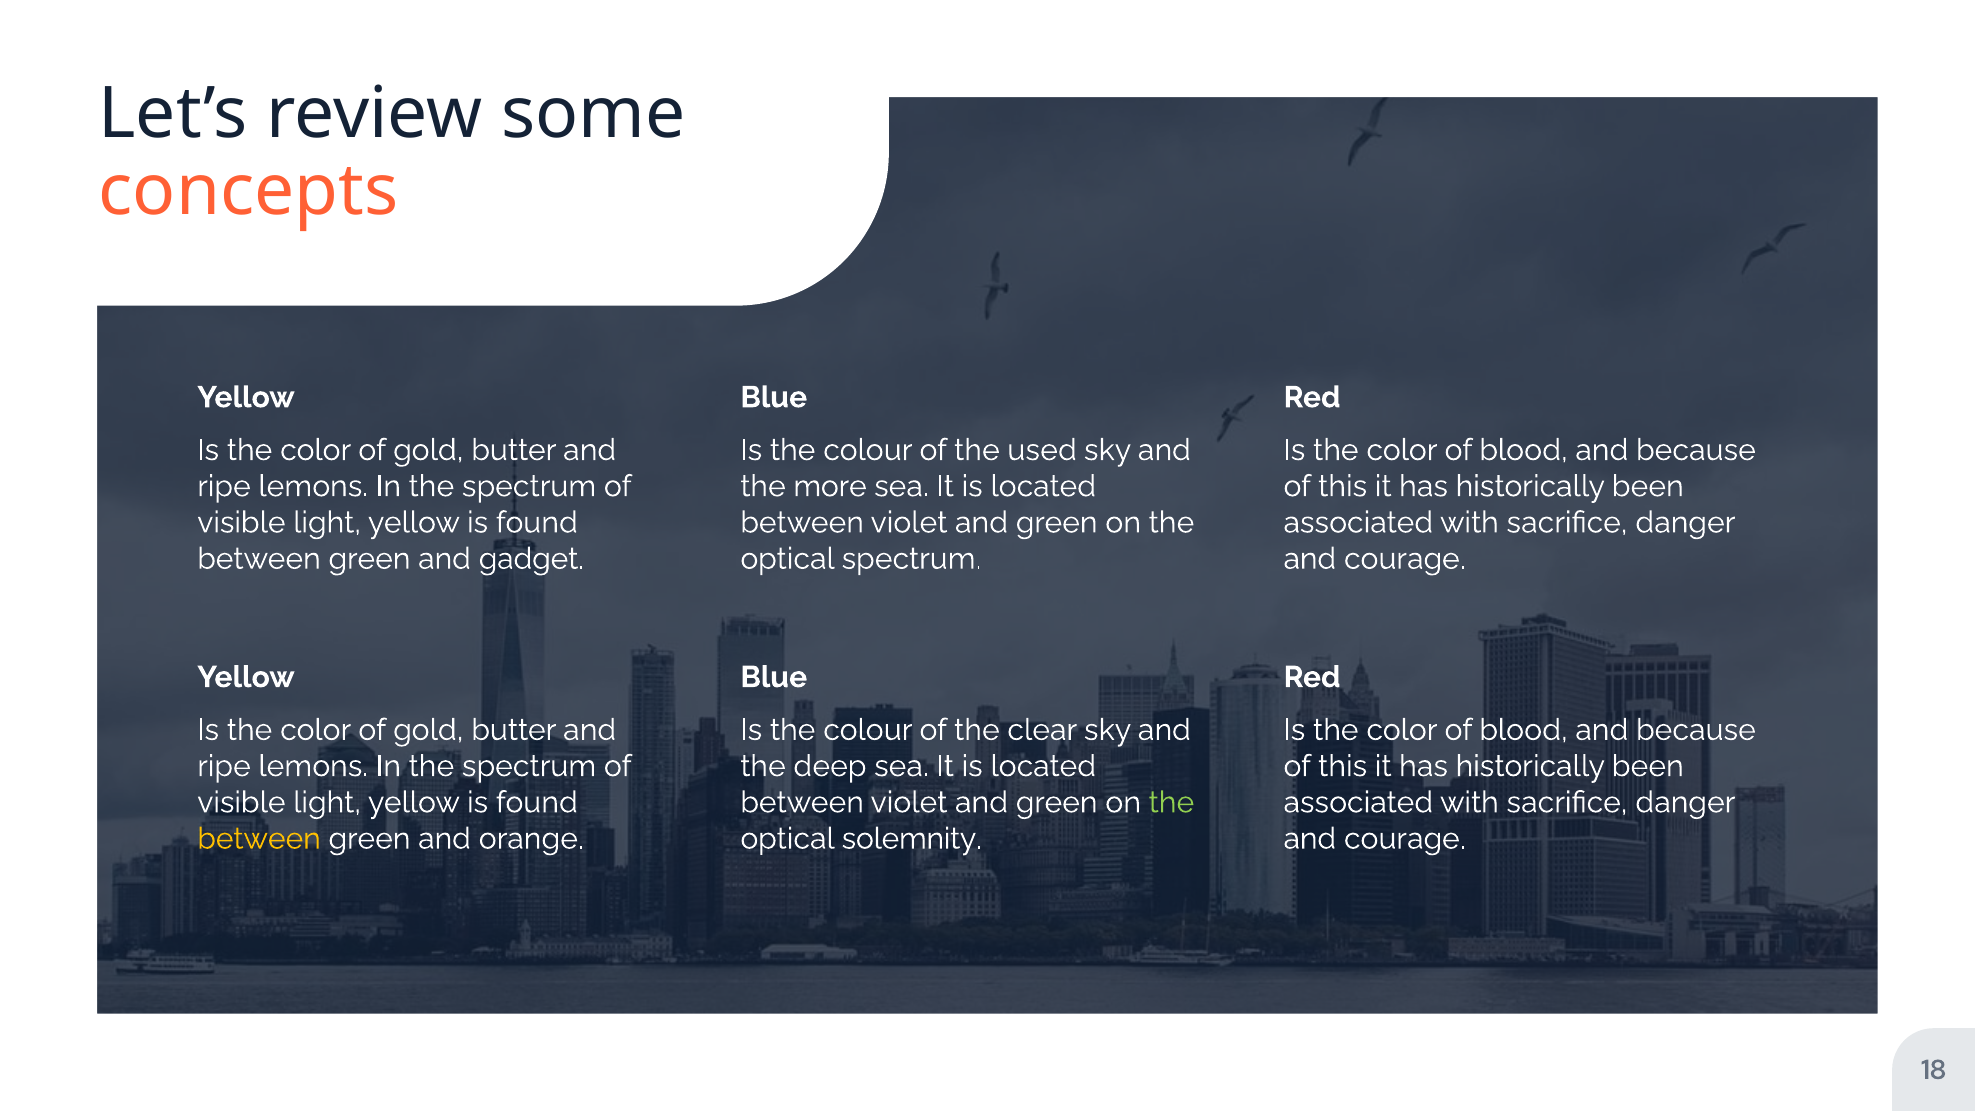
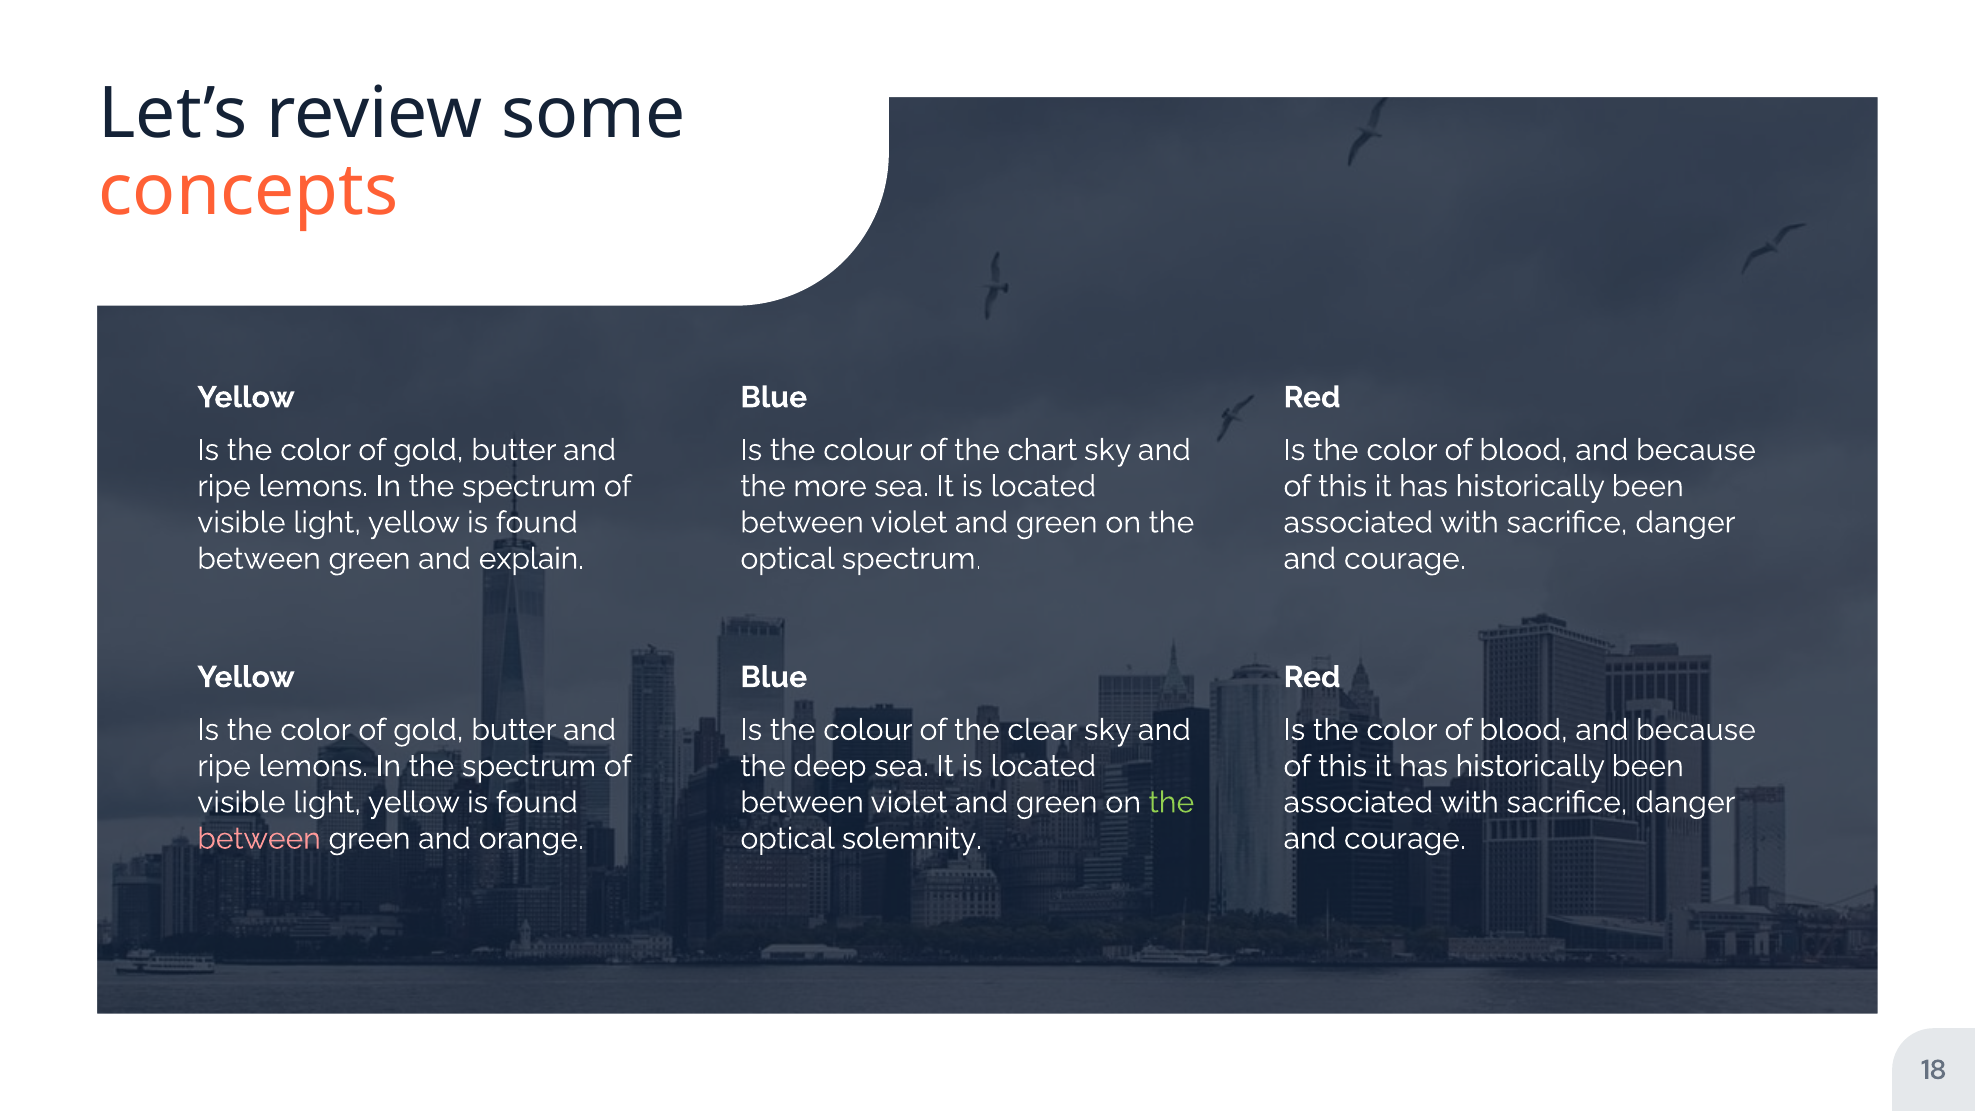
used: used -> chart
gadget: gadget -> explain
between at (259, 839) colour: yellow -> pink
